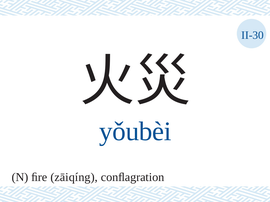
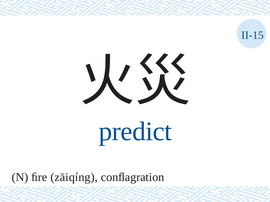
II-30: II-30 -> II-15
yǒubèi: yǒubèi -> predict
